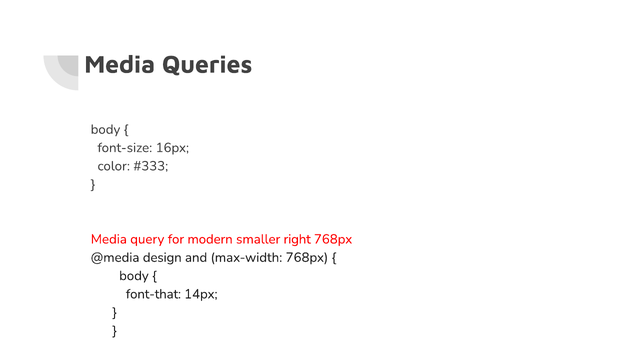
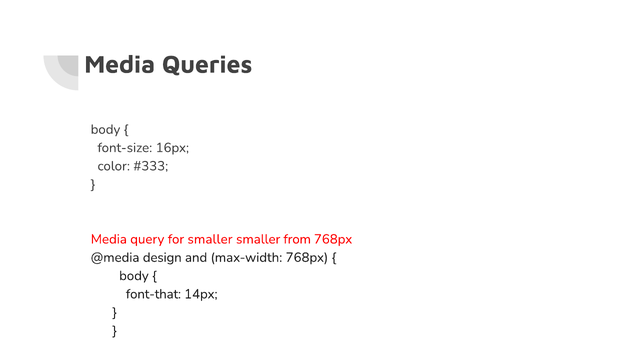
for modern: modern -> smaller
right: right -> from
